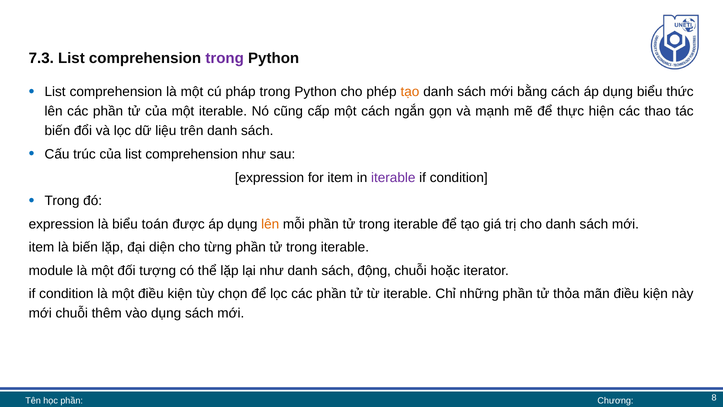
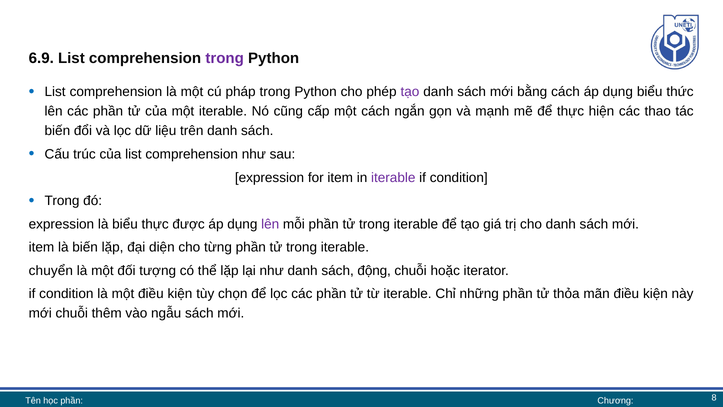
7.3: 7.3 -> 6.9
tạo at (410, 92) colour: orange -> purple
biểu toán: toán -> thực
lên at (270, 224) colour: orange -> purple
module: module -> chuyển
vào dụng: dụng -> ngẫu
